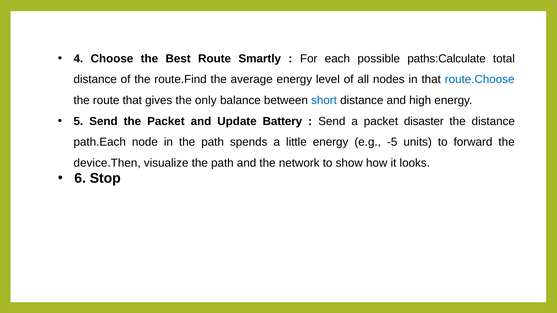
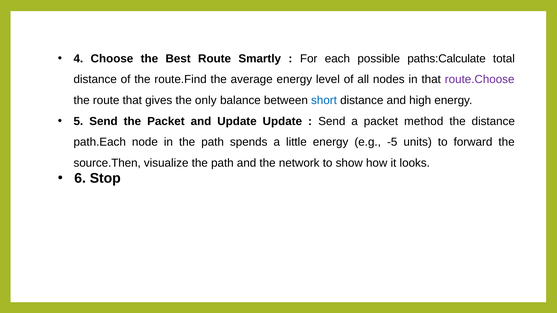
route.Choose colour: blue -> purple
Update Battery: Battery -> Update
disaster: disaster -> method
device.Then: device.Then -> source.Then
